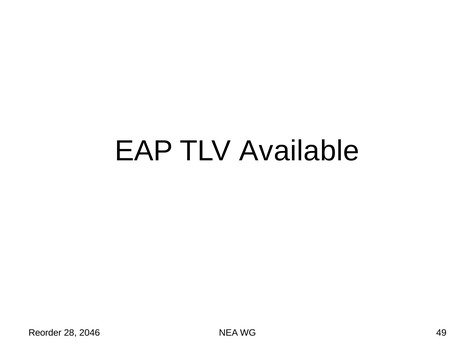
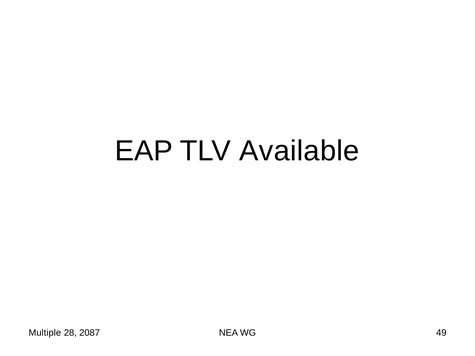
Reorder: Reorder -> Multiple
2046: 2046 -> 2087
